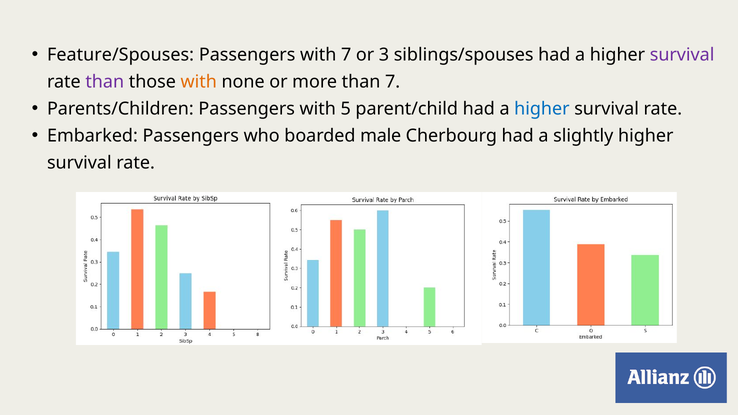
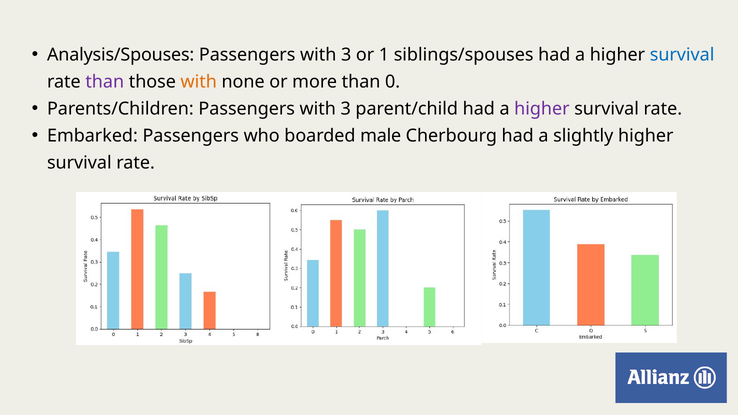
Feature/Spouses: Feature/Spouses -> Analysis/Spouses
7 at (346, 55): 7 -> 3
3: 3 -> 1
survival at (682, 55) colour: purple -> blue
than 7: 7 -> 0
Parents/Children Passengers with 5: 5 -> 3
higher at (542, 109) colour: blue -> purple
